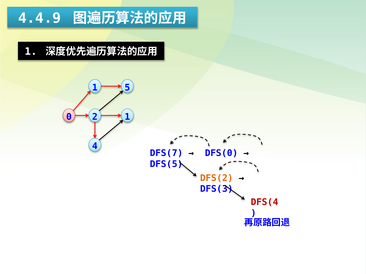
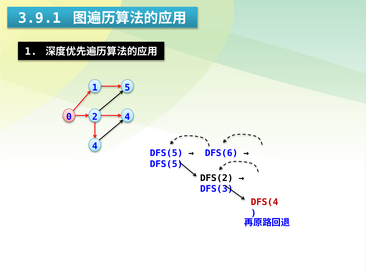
4.4.9: 4.4.9 -> 3.9.1
1 at (127, 117): 1 -> 4
DFS(7 at (166, 153): DFS(7 -> DFS(5
DFS(0: DFS(0 -> DFS(6
DFS(2 colour: orange -> black
